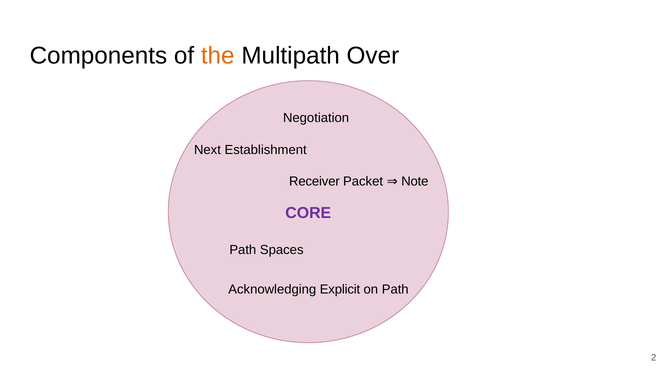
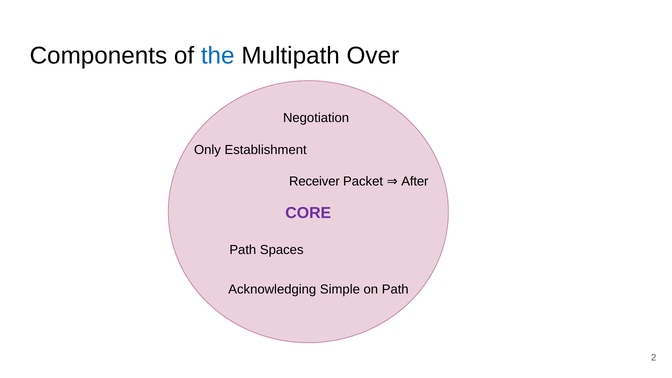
the colour: orange -> blue
Next: Next -> Only
Note: Note -> After
Explicit: Explicit -> Simple
